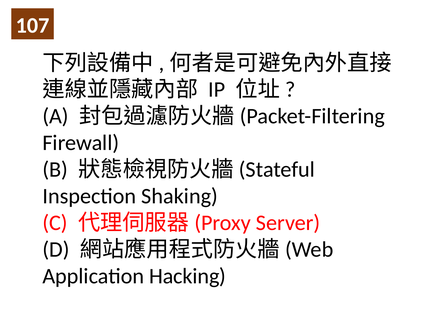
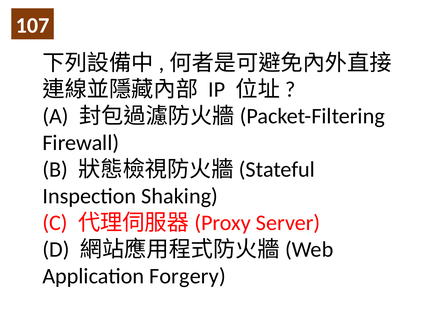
Hacking: Hacking -> Forgery
